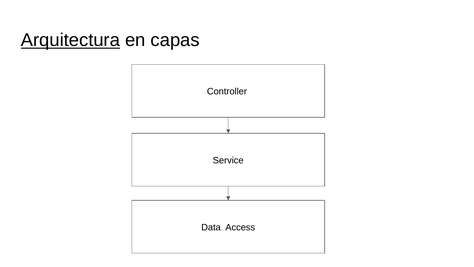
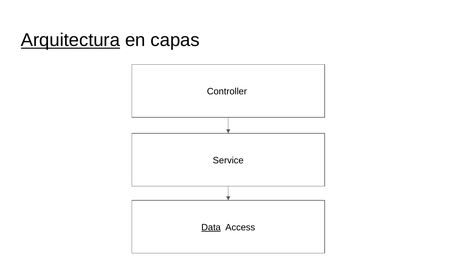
Data underline: none -> present
